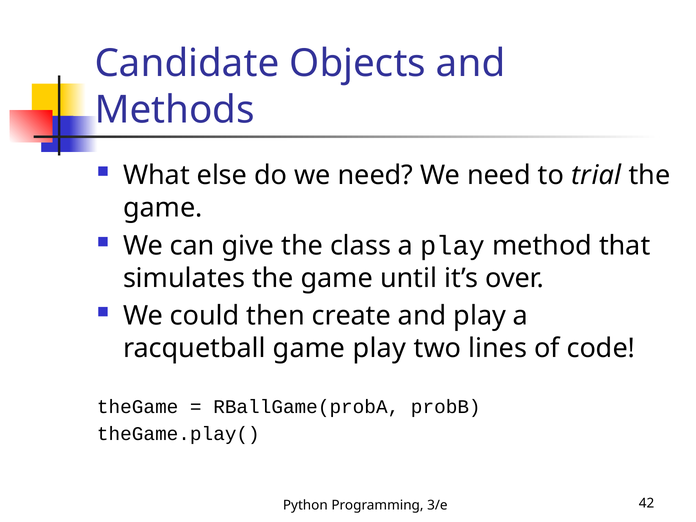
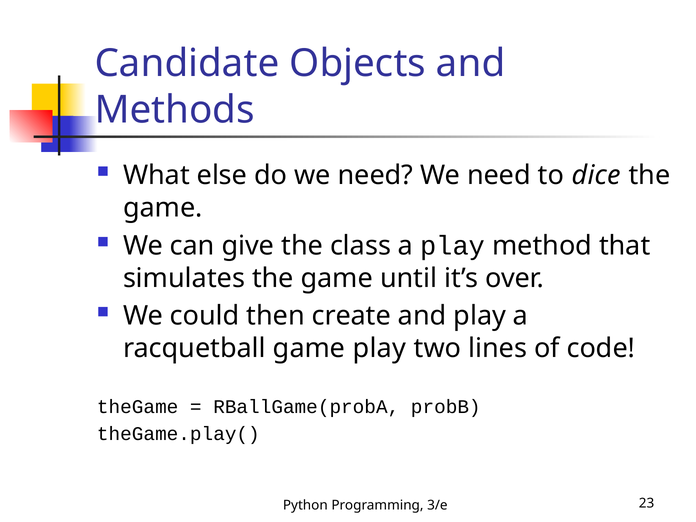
trial: trial -> dice
42: 42 -> 23
